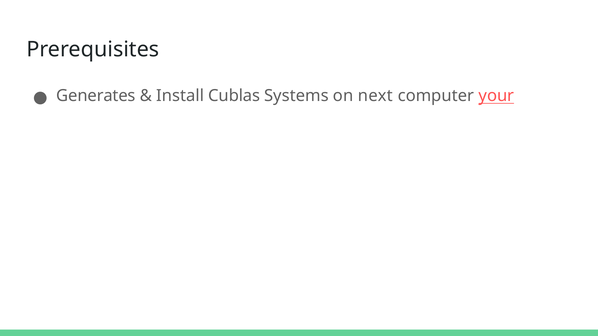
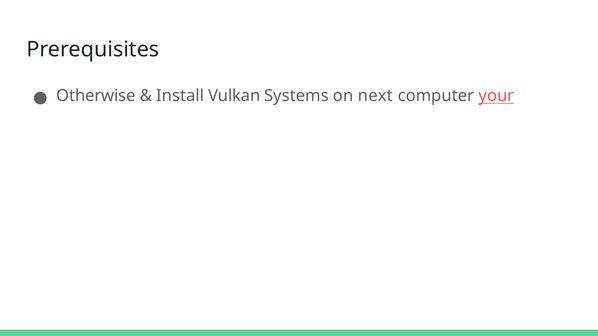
Generates: Generates -> Otherwise
Cublas: Cublas -> Vulkan
